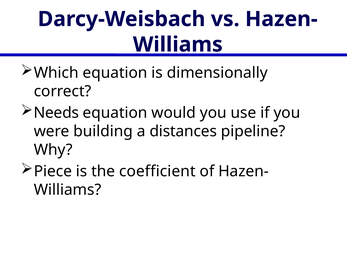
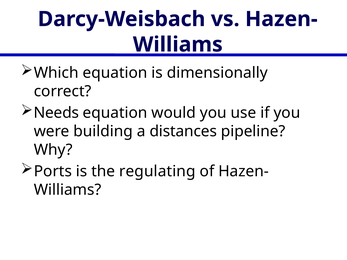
Piece: Piece -> Ports
coefficient: coefficient -> regulating
